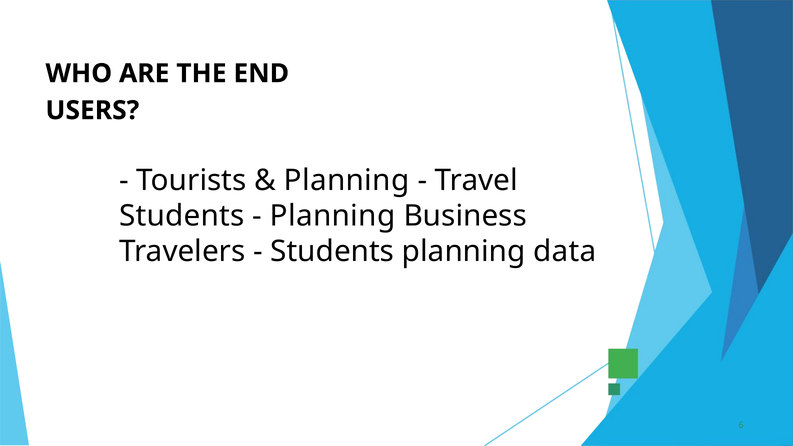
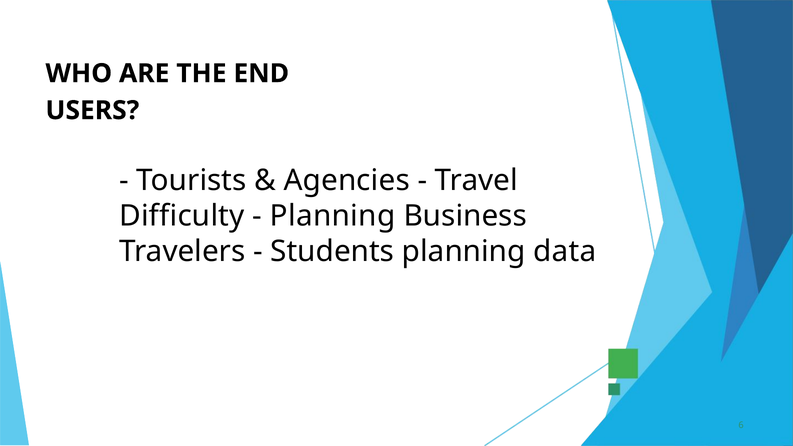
Planning at (347, 180): Planning -> Agencies
Students at (182, 216): Students -> Difficulty
